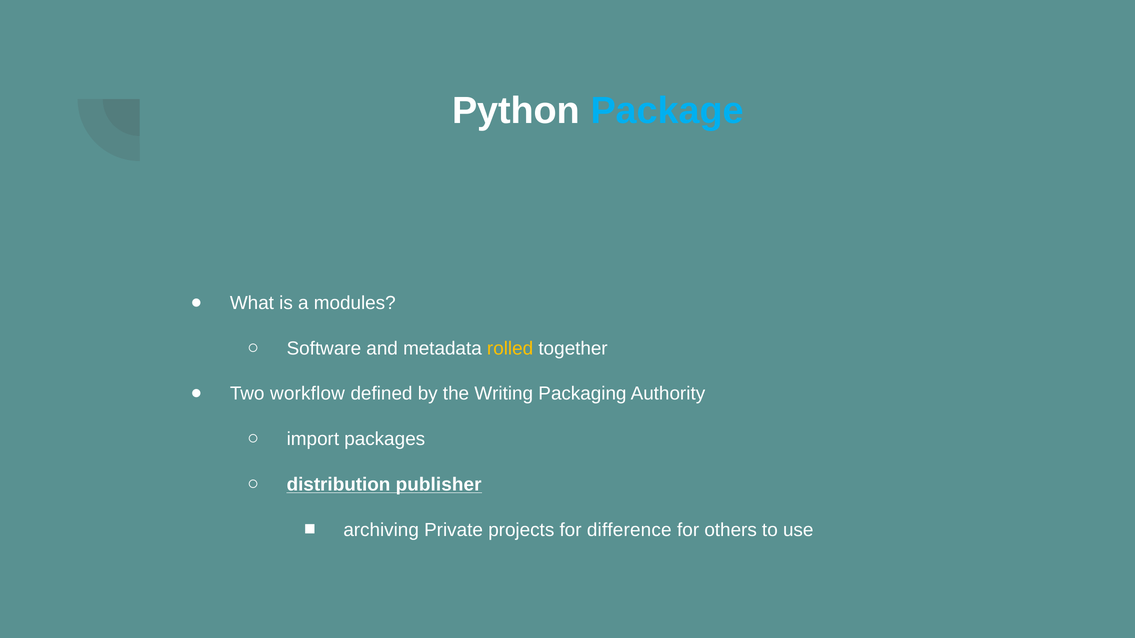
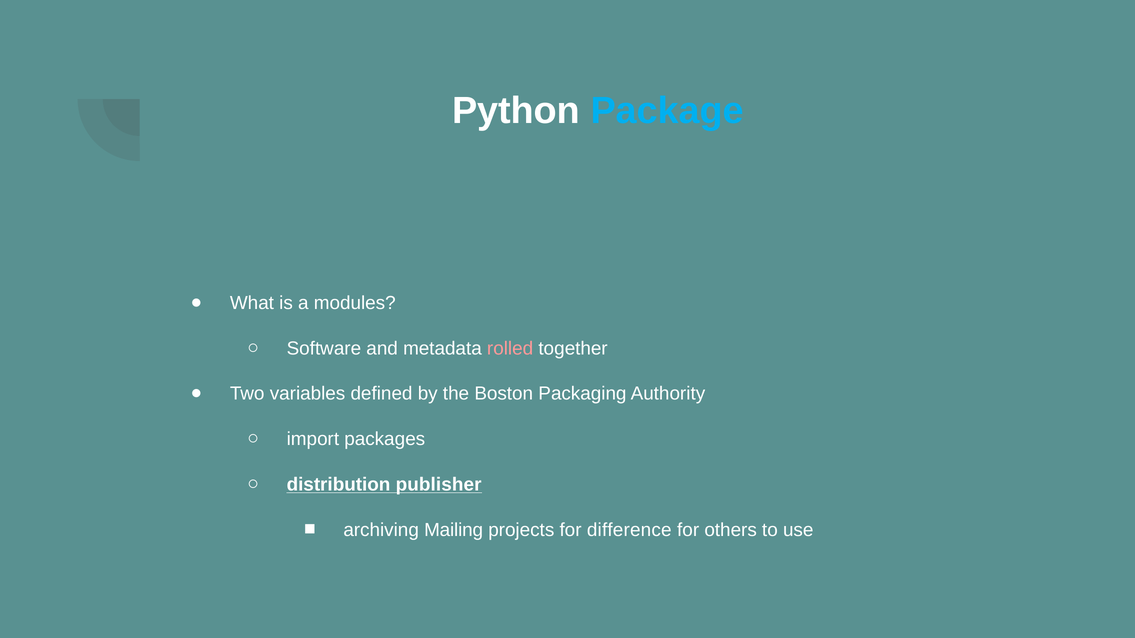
rolled colour: yellow -> pink
workflow: workflow -> variables
Writing: Writing -> Boston
Private: Private -> Mailing
